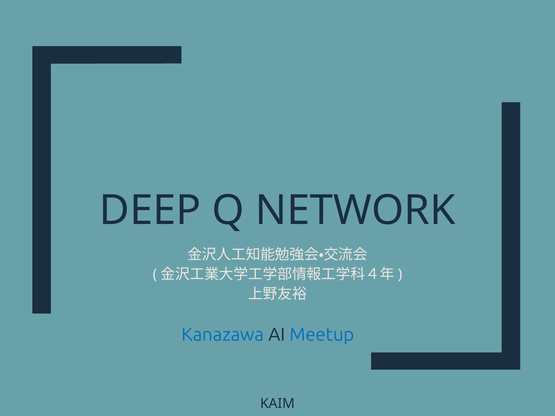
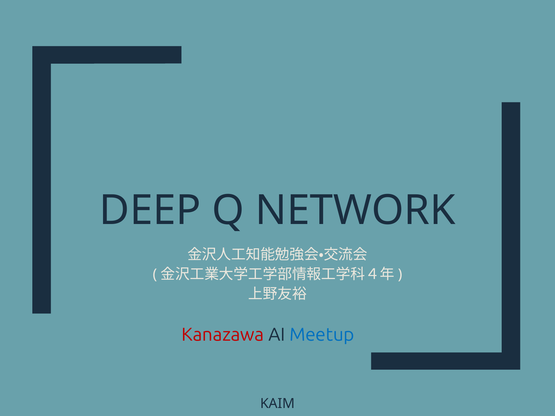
Kanazawa colour: blue -> red
